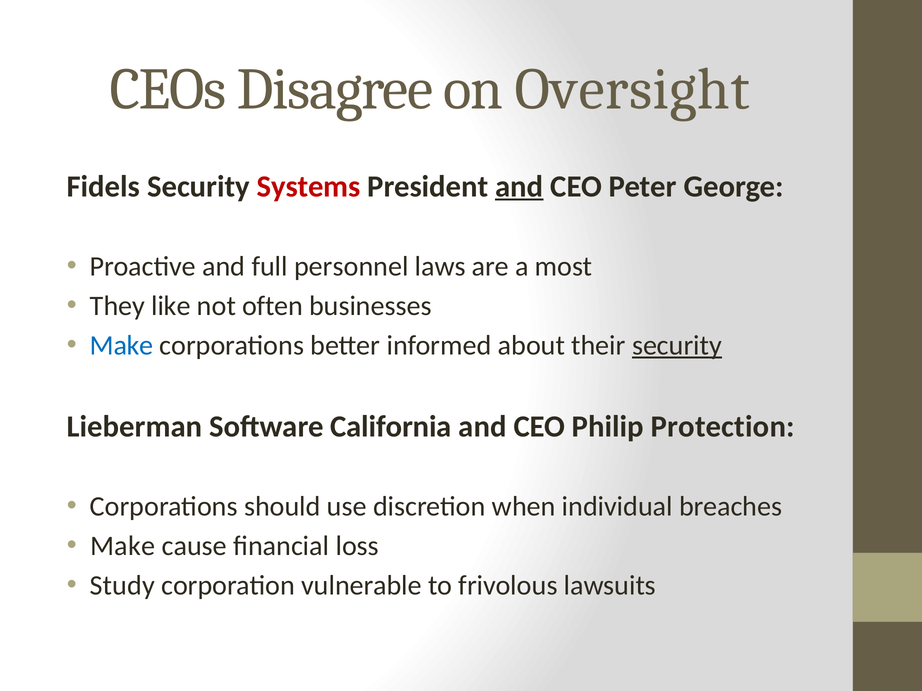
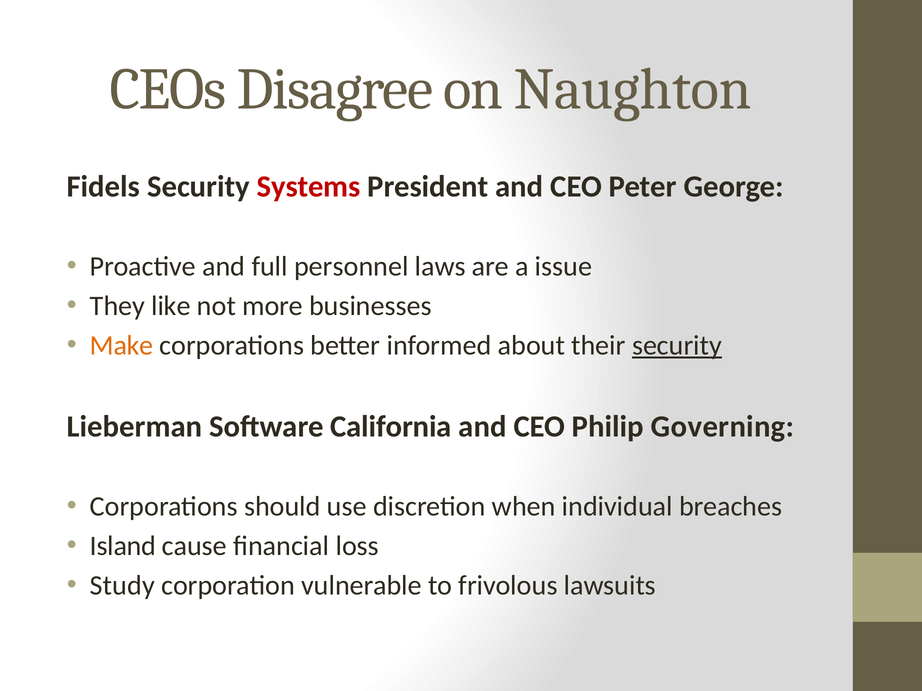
Oversight: Oversight -> Naughton
and at (519, 187) underline: present -> none
most: most -> issue
often: often -> more
Make at (122, 346) colour: blue -> orange
Protection: Protection -> Governing
Make at (123, 546): Make -> Island
